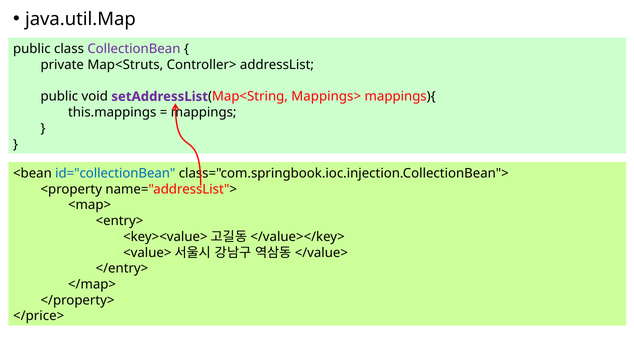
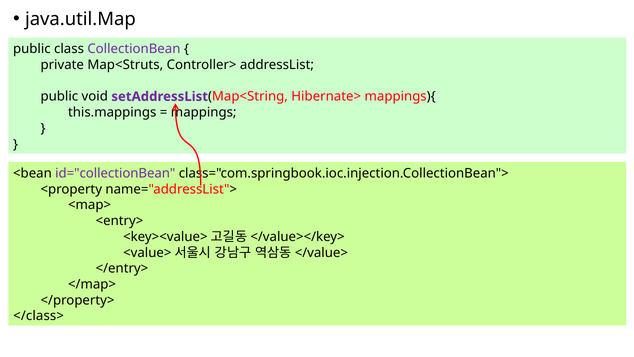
Mappings>: Mappings> -> Hibernate>
id="collectionBean colour: blue -> purple
</price>: </price> -> </class>
